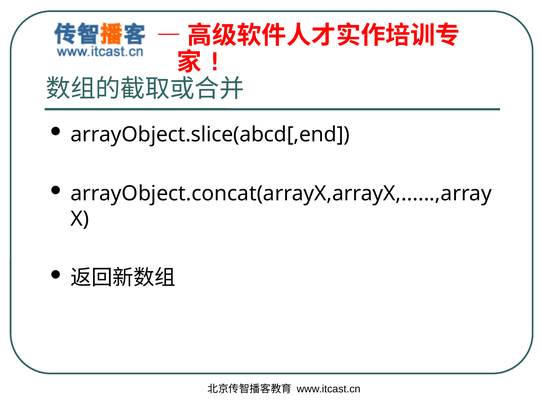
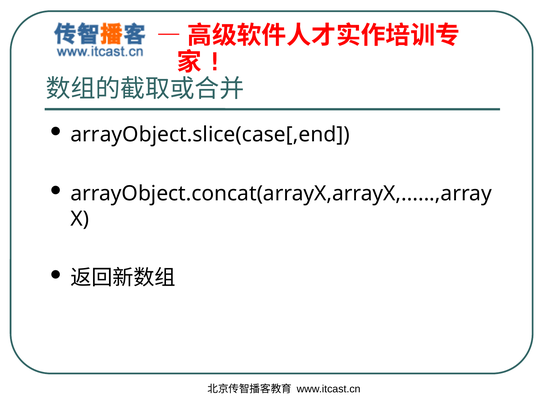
arrayObject.slice(abcd[,end: arrayObject.slice(abcd[,end -> arrayObject.slice(case[,end
